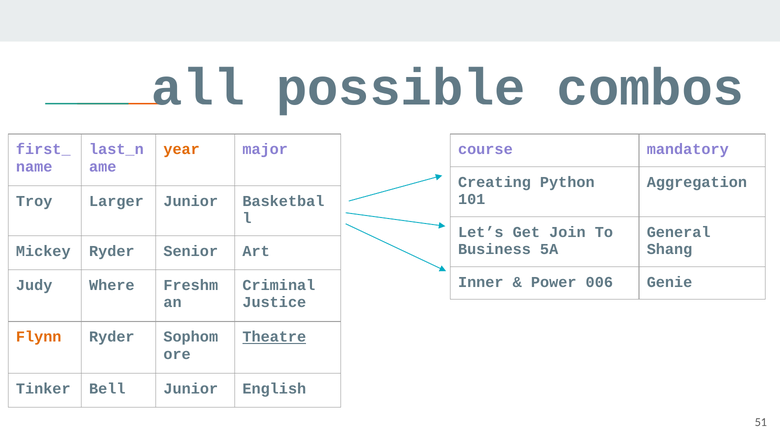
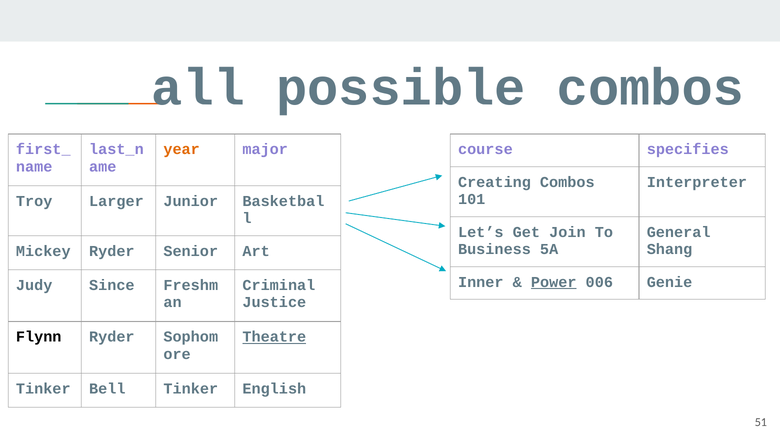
mandatory: mandatory -> specifies
Creating Python: Python -> Combos
Aggregation: Aggregation -> Interpreter
Power underline: none -> present
Where: Where -> Since
Flynn colour: orange -> black
Bell Junior: Junior -> Tinker
